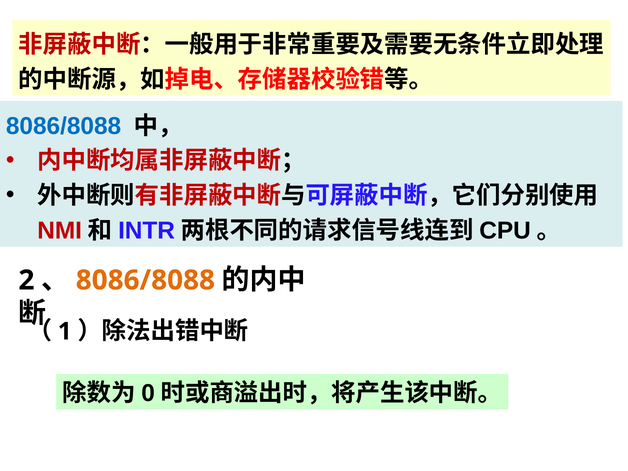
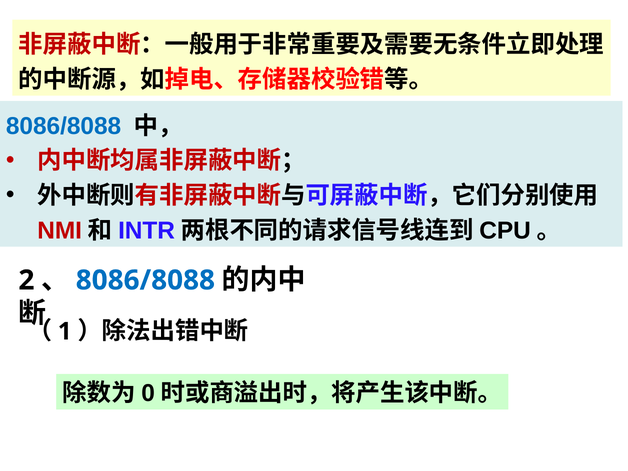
8086/8088 at (145, 280) colour: orange -> blue
